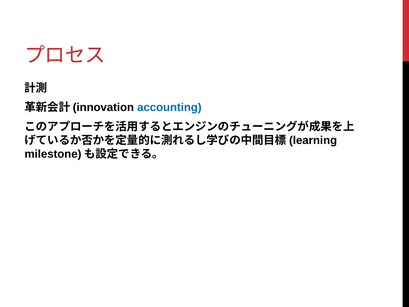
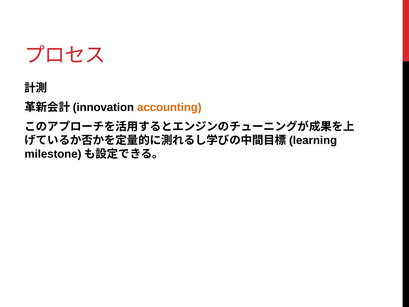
accounting colour: blue -> orange
